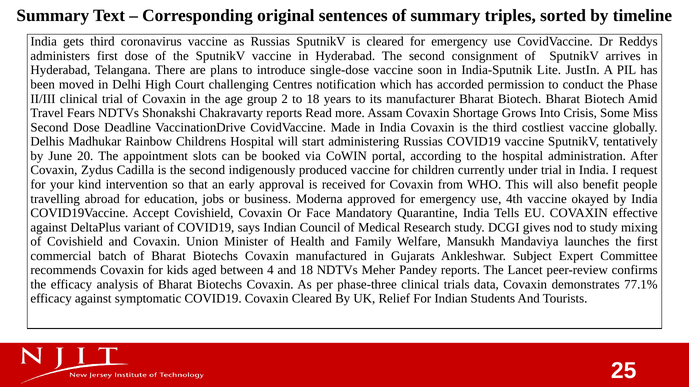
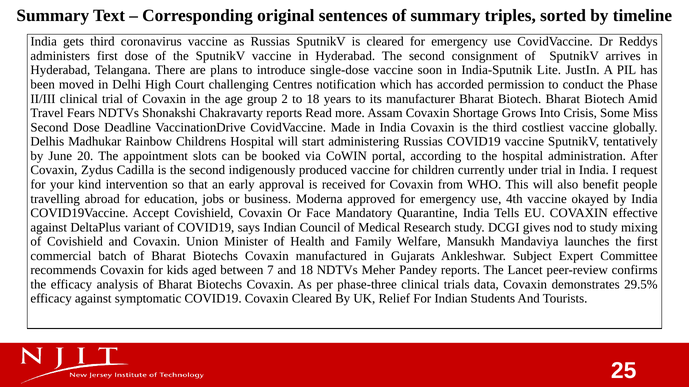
4: 4 -> 7
77.1%: 77.1% -> 29.5%
